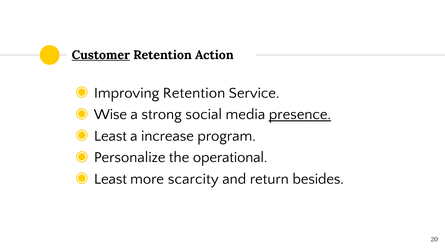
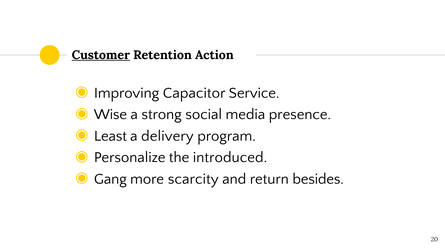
Improving Retention: Retention -> Capacitor
presence underline: present -> none
increase: increase -> delivery
operational: operational -> introduced
Least at (110, 179): Least -> Gang
